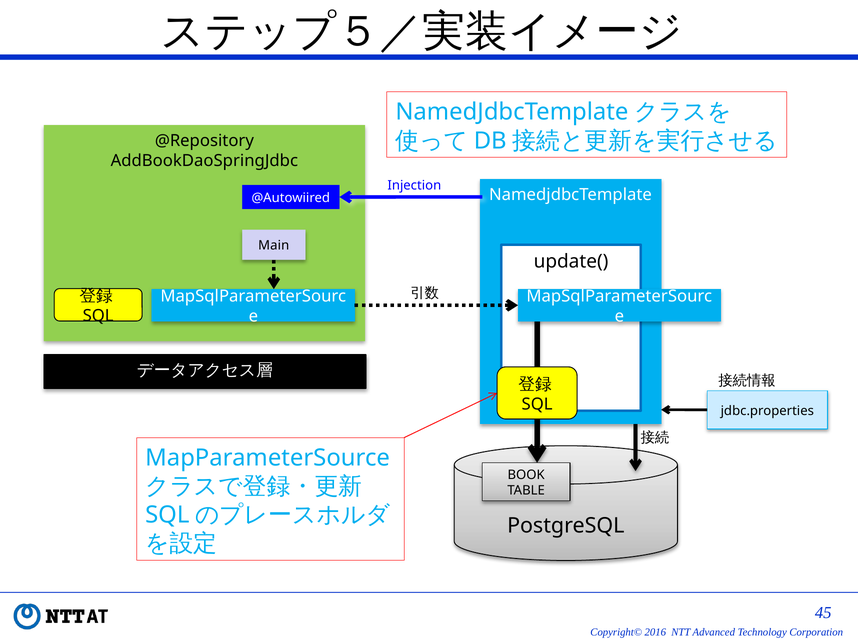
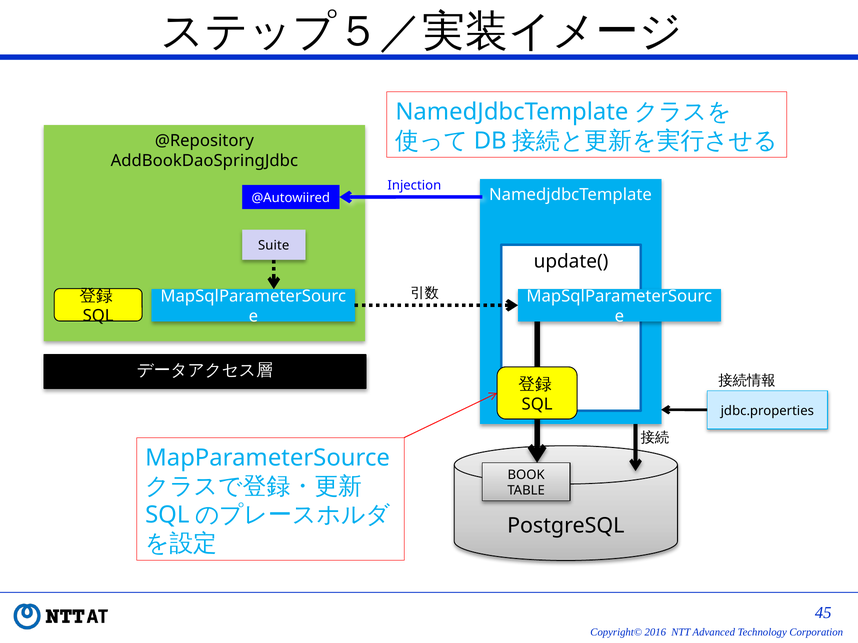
Main: Main -> Suite
